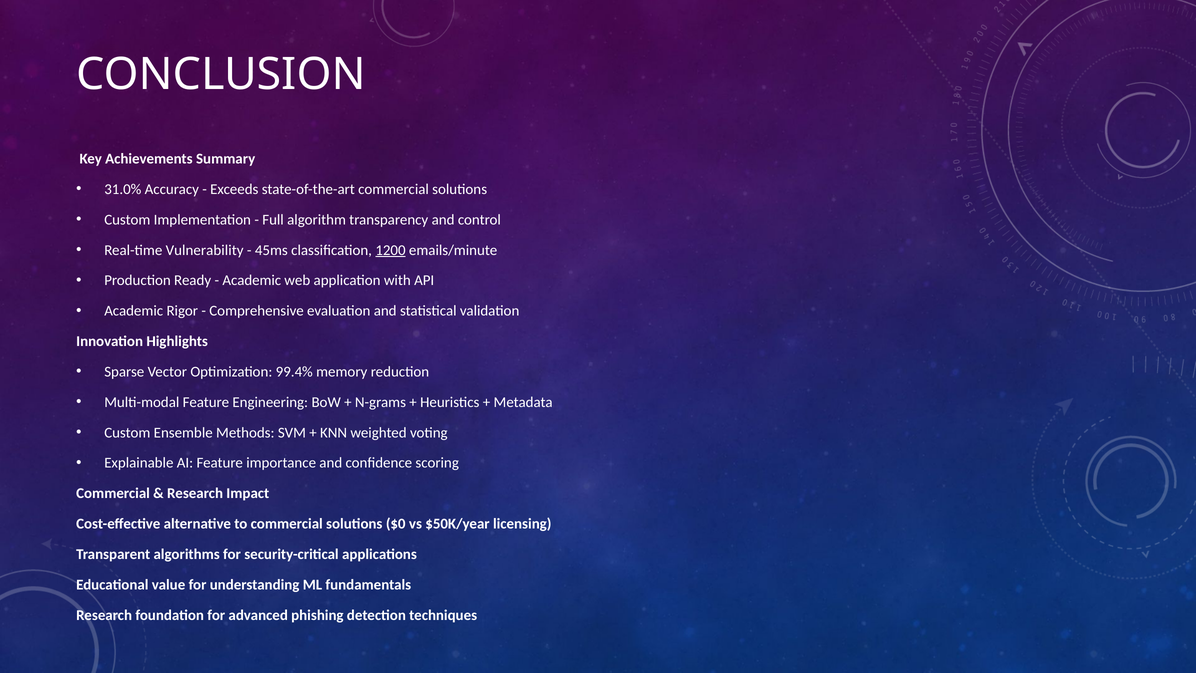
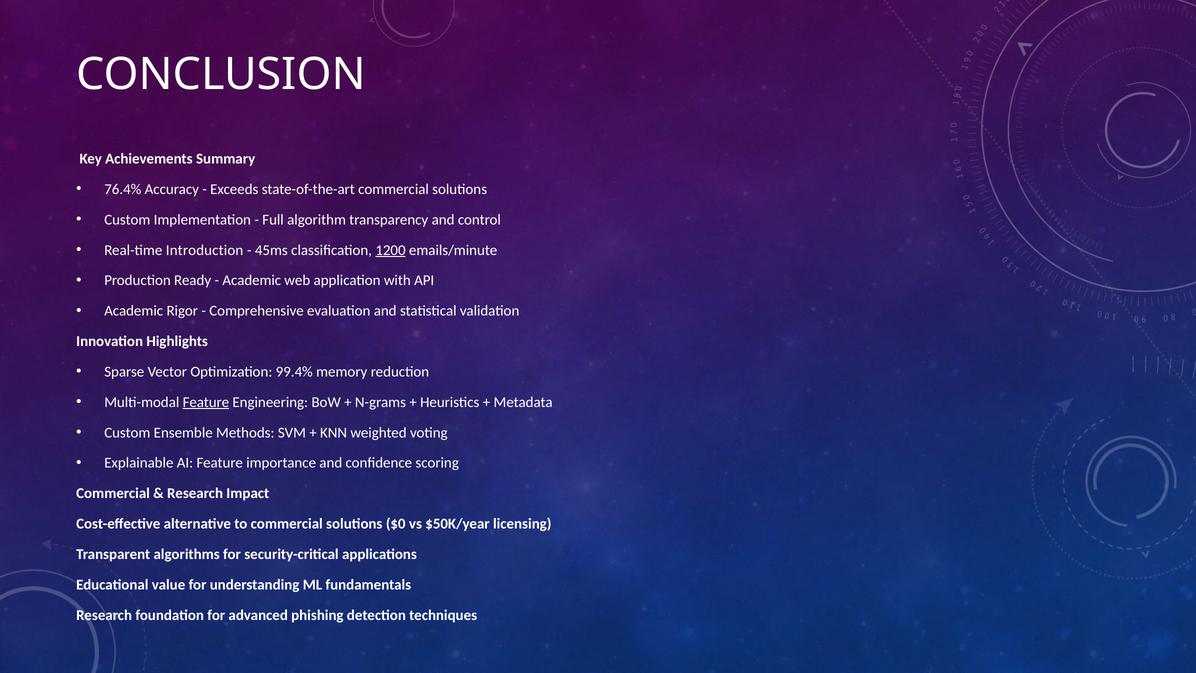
31.0%: 31.0% -> 76.4%
Vulnerability: Vulnerability -> Introduction
Feature at (206, 402) underline: none -> present
